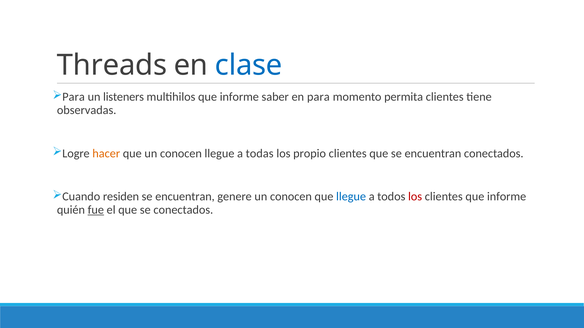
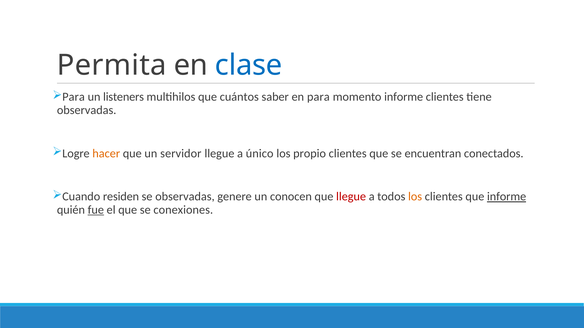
Threads: Threads -> Permita
multihilos que informe: informe -> cuántos
momento permita: permita -> informe
que un conocen: conocen -> servidor
todas: todas -> único
encuentran at (185, 197): encuentran -> observadas
llegue at (351, 197) colour: blue -> red
los at (415, 197) colour: red -> orange
informe at (507, 197) underline: none -> present
se conectados: conectados -> conexiones
